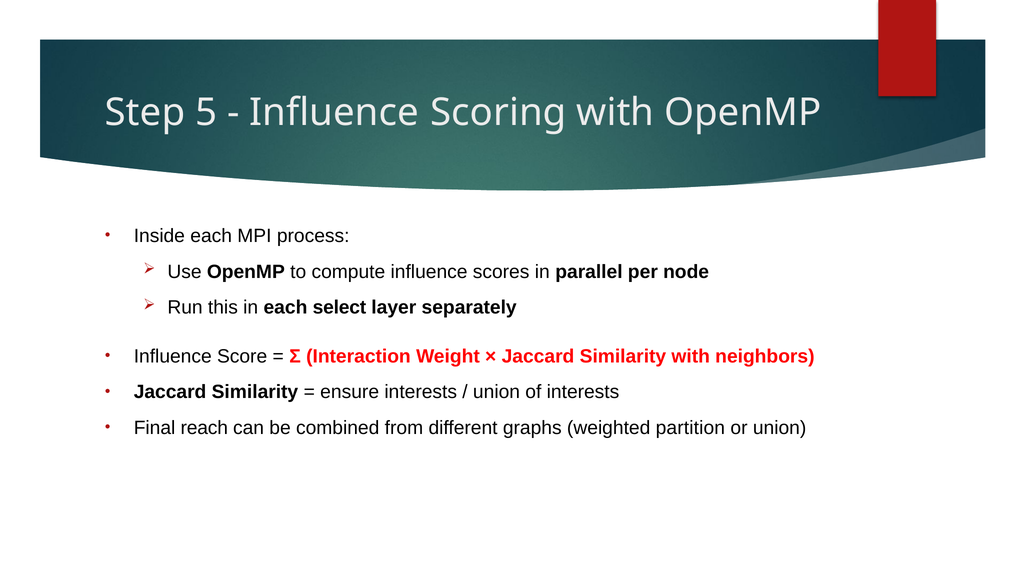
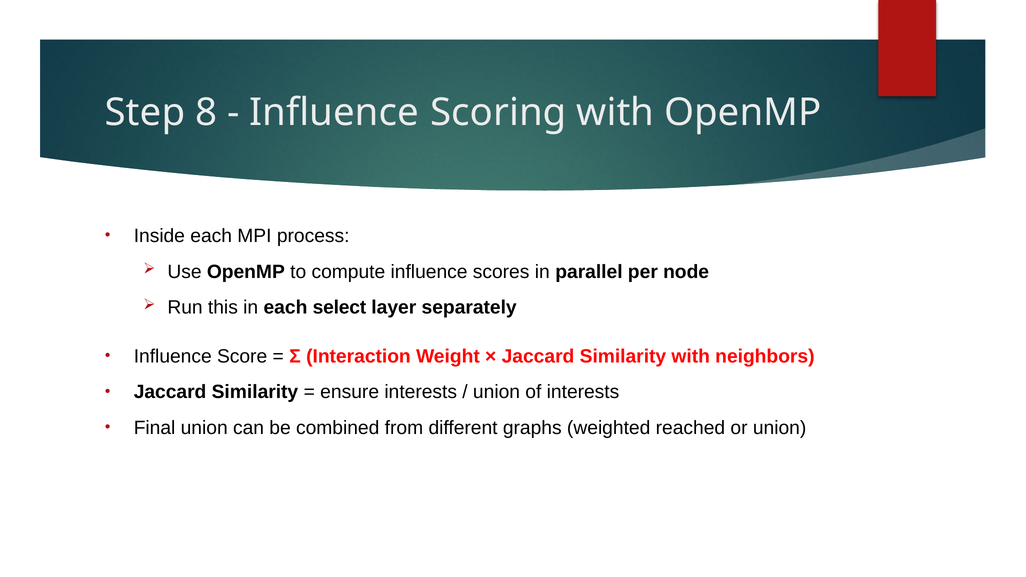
5: 5 -> 8
Final reach: reach -> union
partition: partition -> reached
